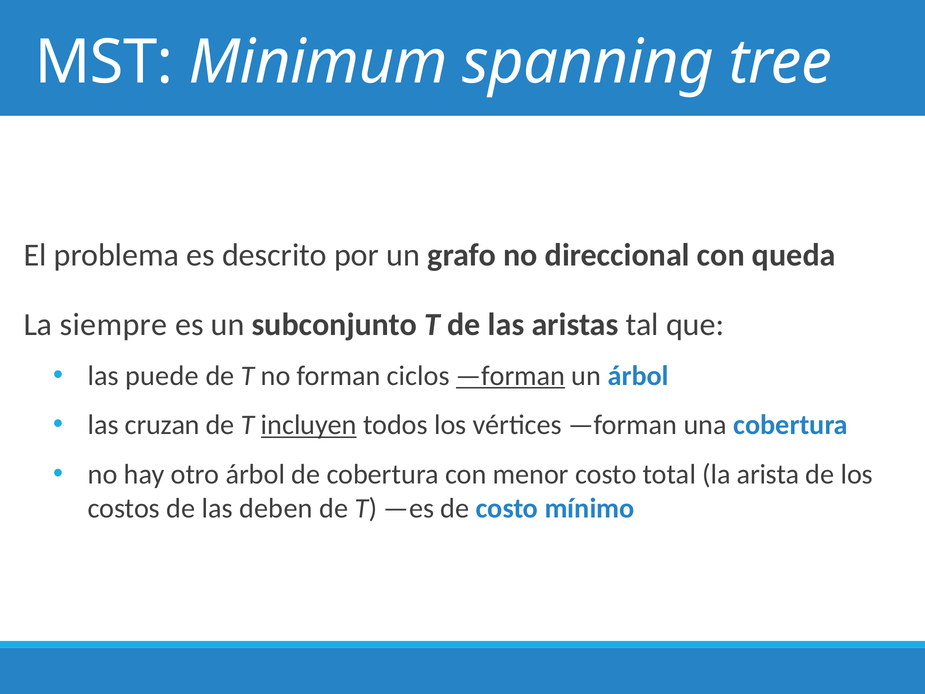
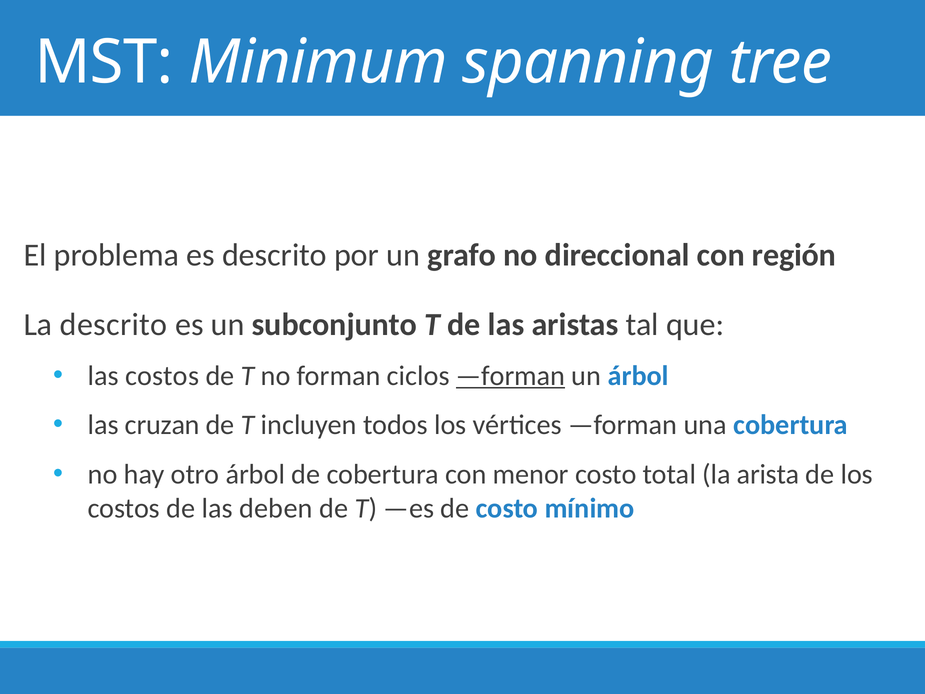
queda: queda -> región
La siempre: siempre -> descrito
las puede: puede -> costos
incluyen underline: present -> none
